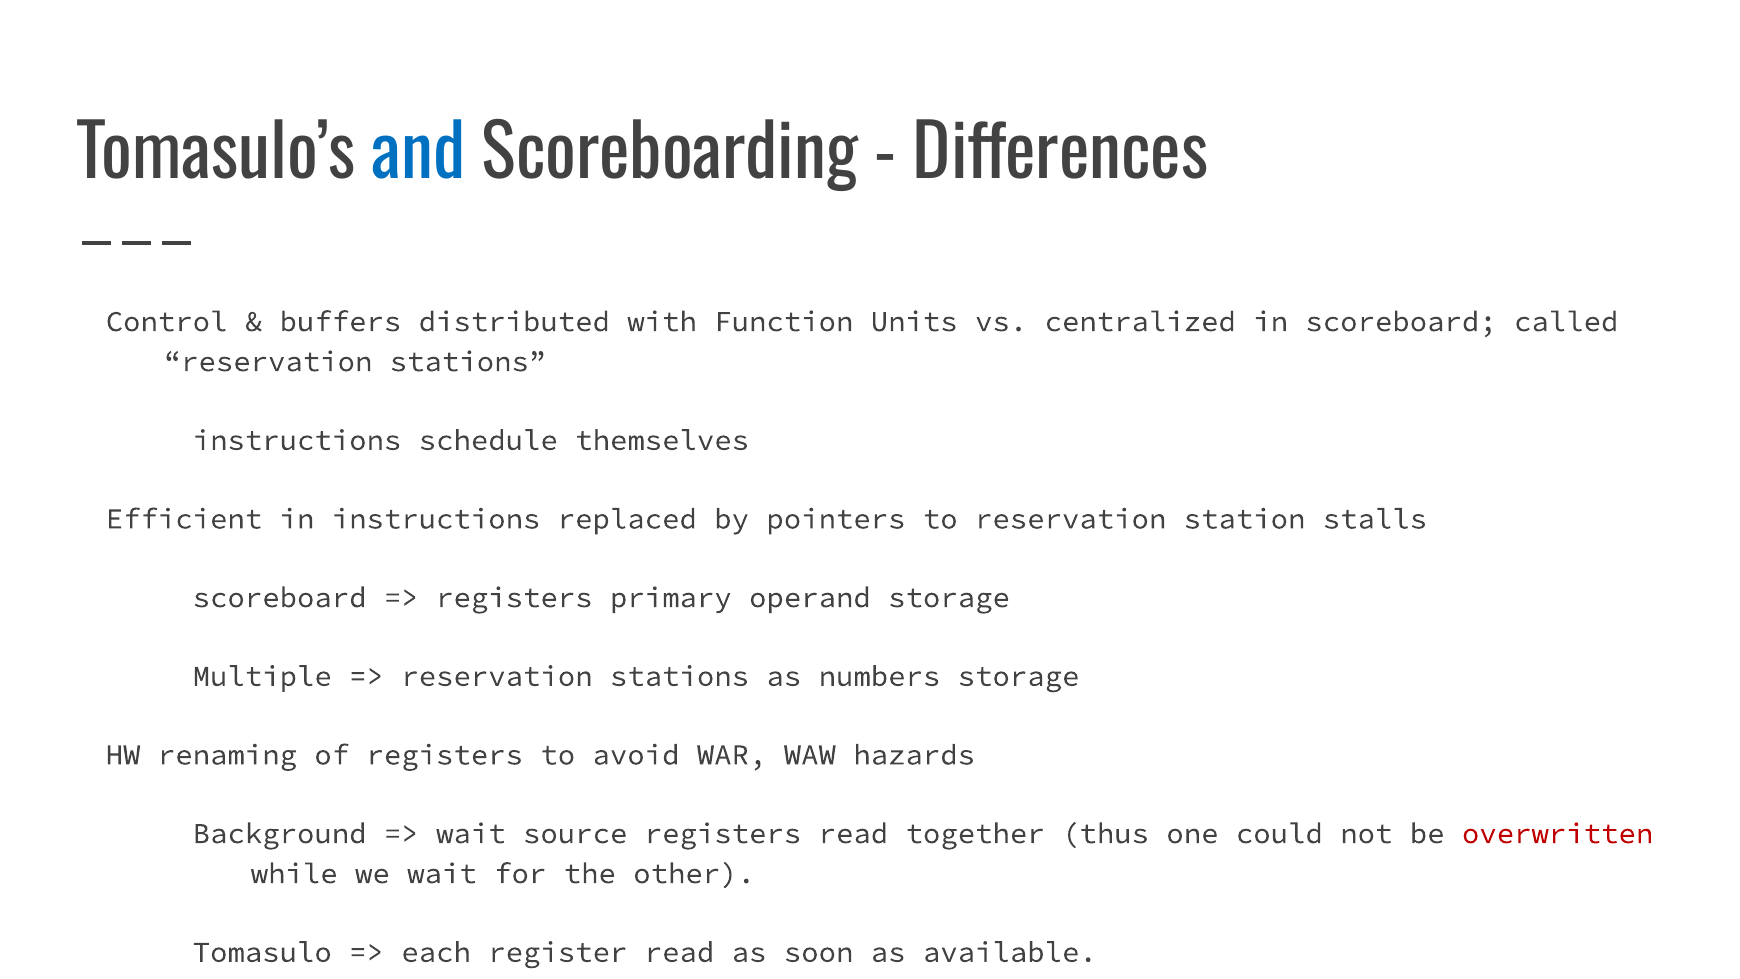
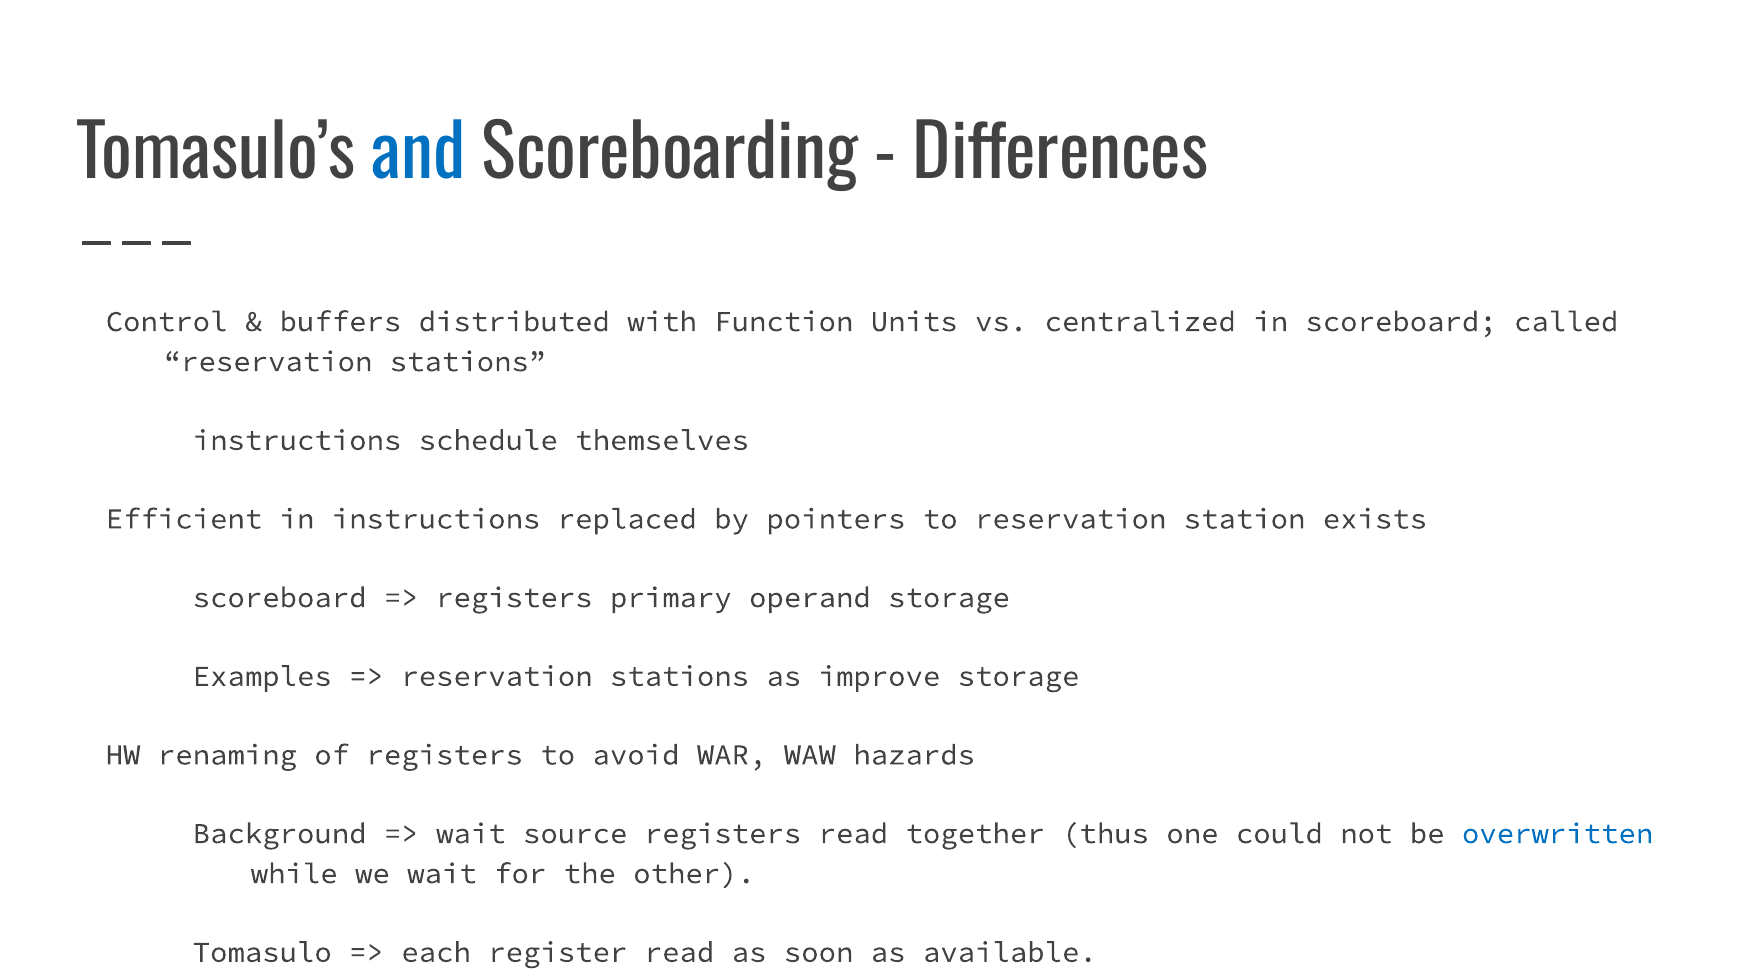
stalls: stalls -> exists
Multiple: Multiple -> Examples
numbers: numbers -> improve
overwritten colour: red -> blue
